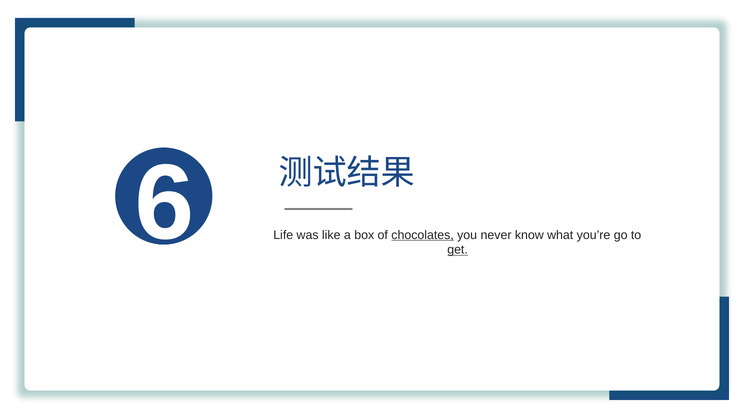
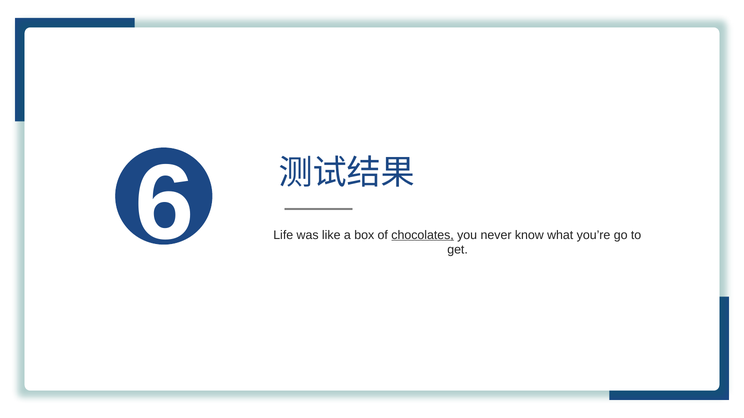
get underline: present -> none
